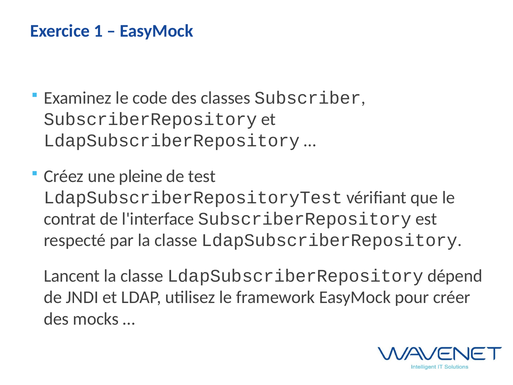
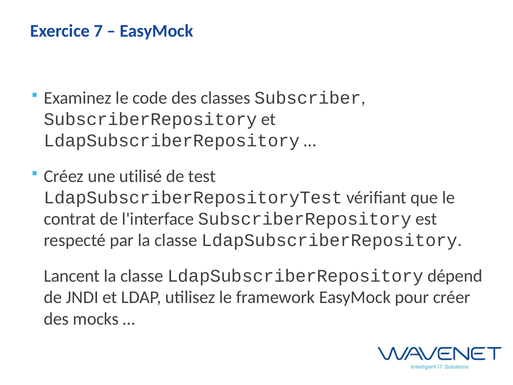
1: 1 -> 7
pleine: pleine -> utilisé
